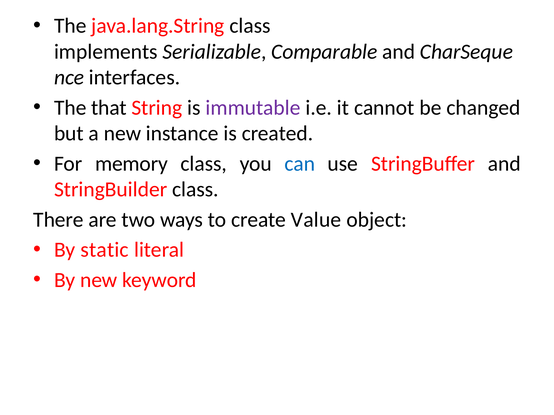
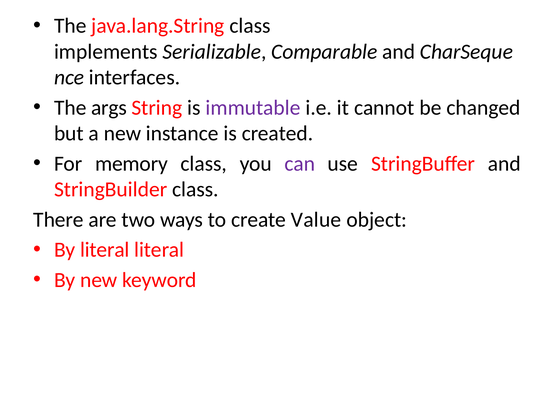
that: that -> args
can colour: blue -> purple
By static: static -> literal
